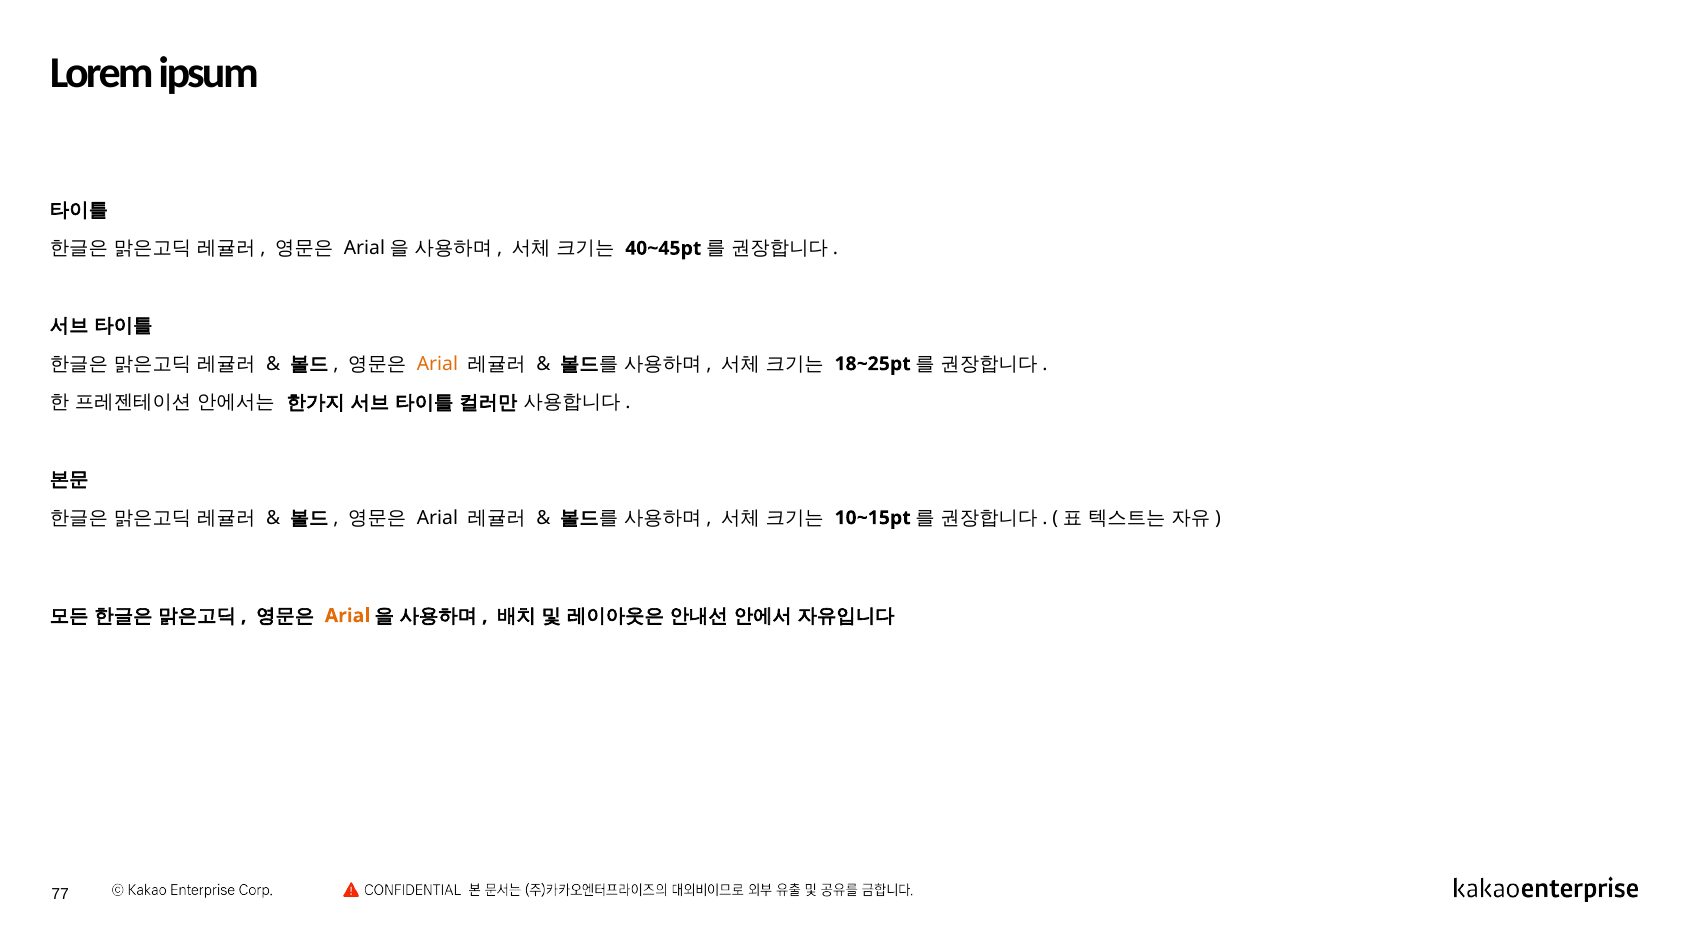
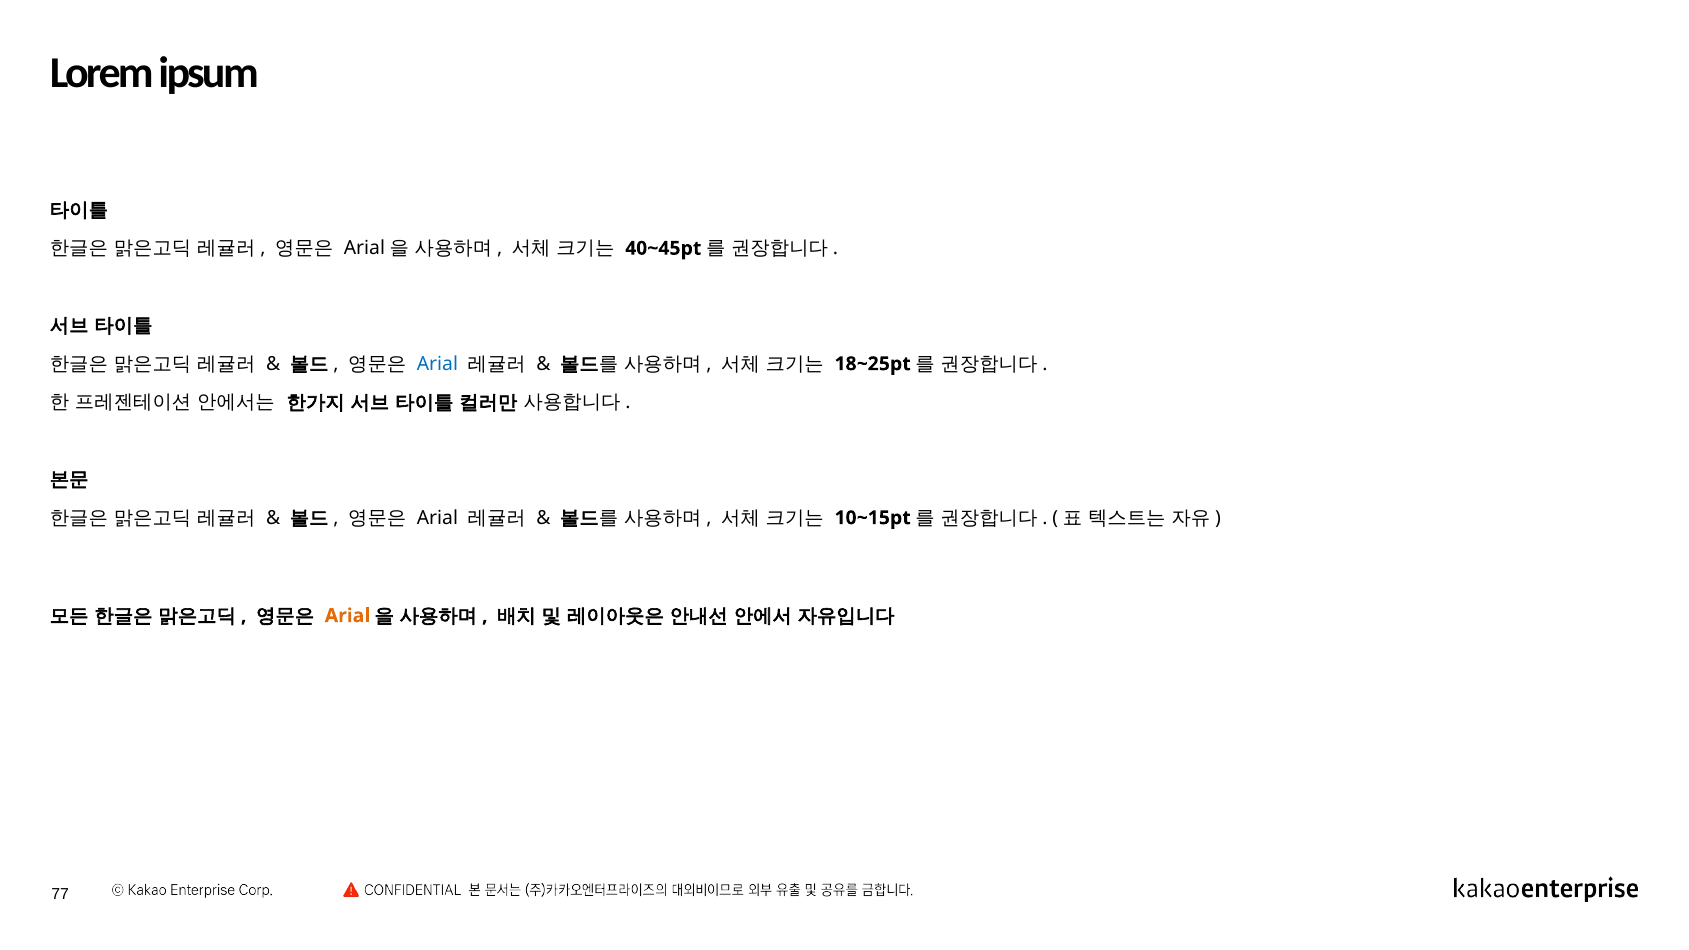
Arial at (437, 364) colour: orange -> blue
